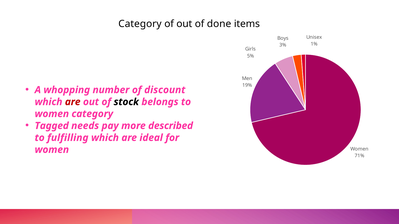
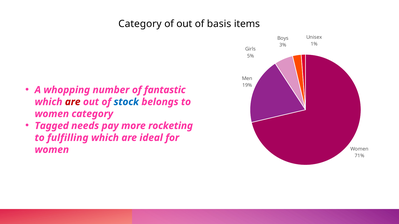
done: done -> basis
discount: discount -> fantastic
stock colour: black -> blue
described: described -> rocketing
